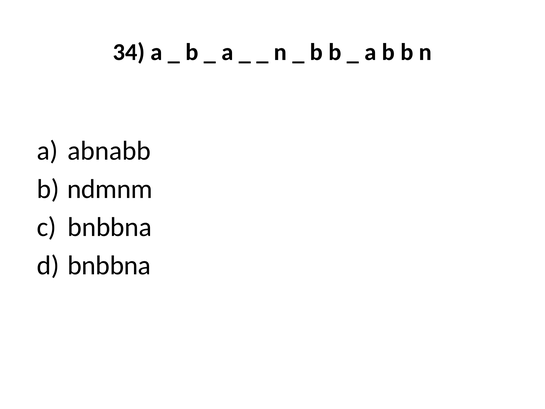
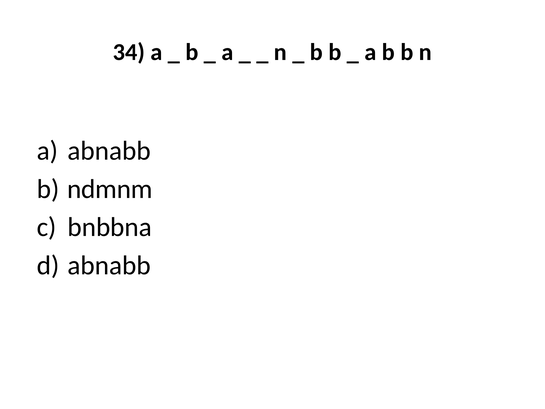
bnbbna at (109, 265): bnbbna -> abnabb
